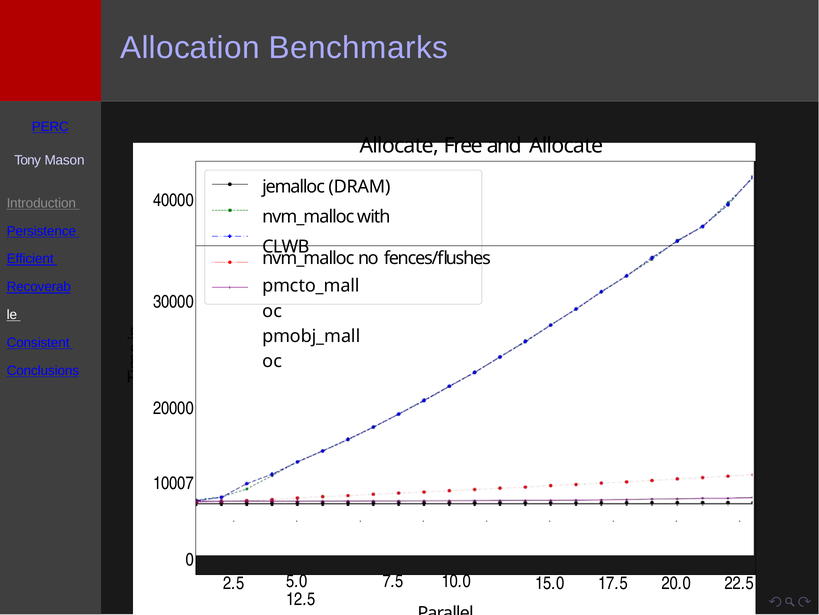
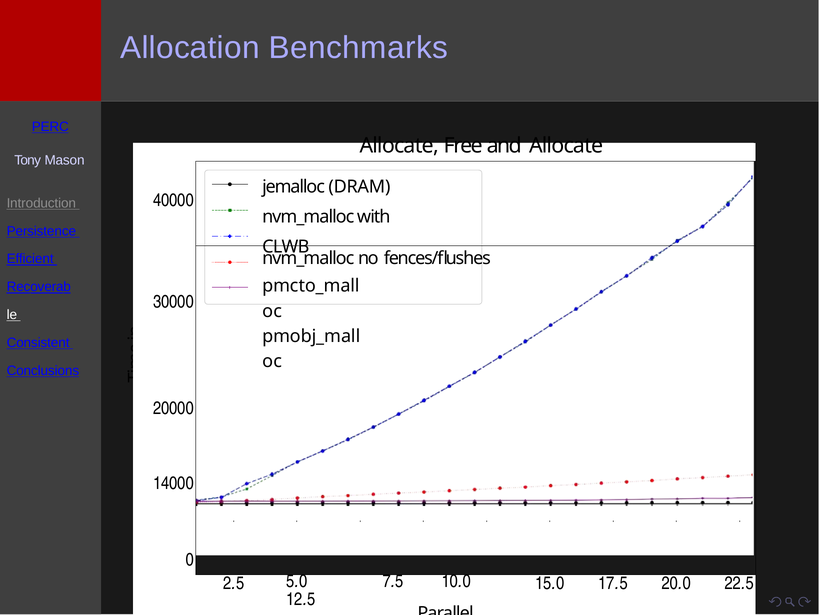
10007: 10007 -> 14000
